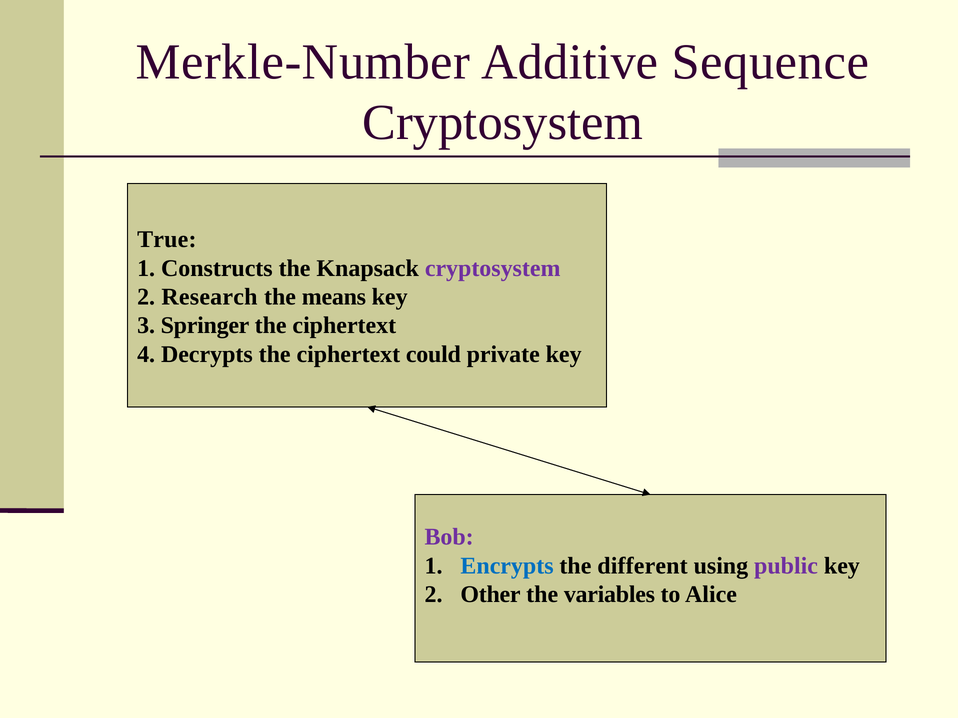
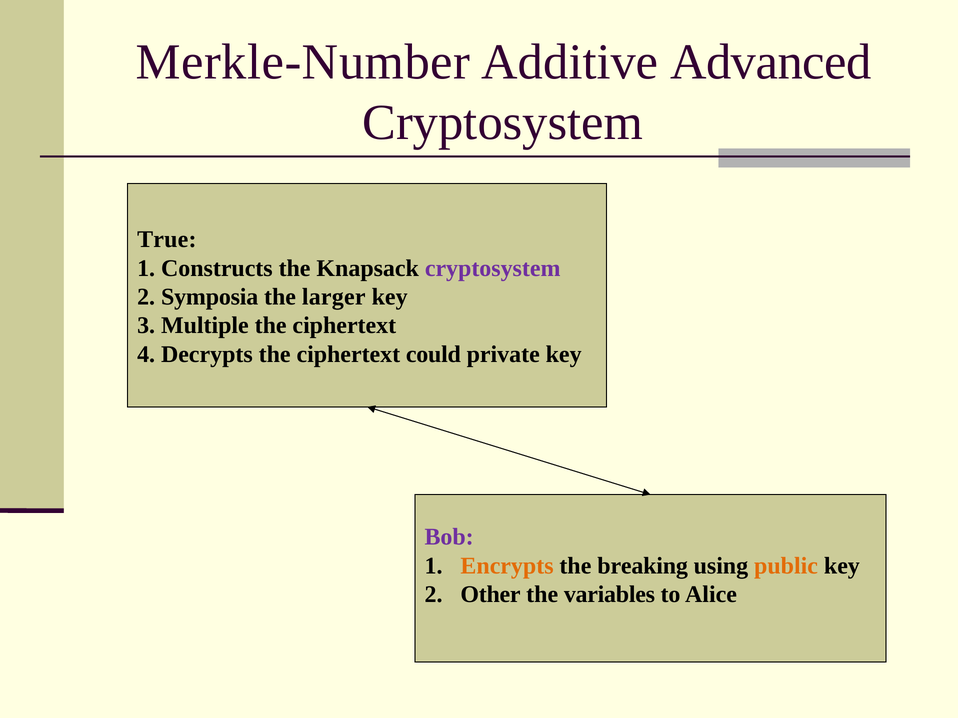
Sequence: Sequence -> Advanced
Research: Research -> Symposia
means: means -> larger
Springer: Springer -> Multiple
Encrypts colour: blue -> orange
different: different -> breaking
public colour: purple -> orange
